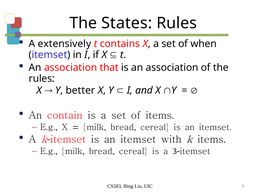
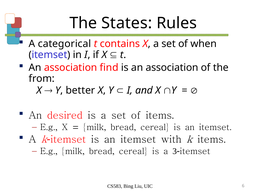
extensively: extensively -> categorical
that: that -> find
rules at (42, 79): rules -> from
contain: contain -> desired
